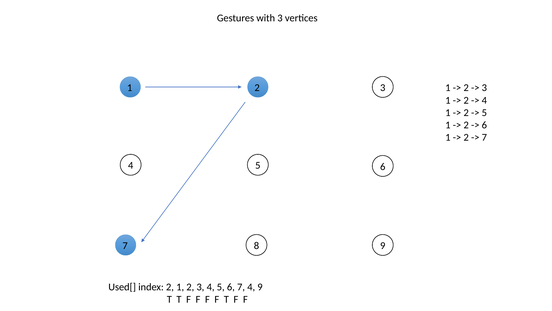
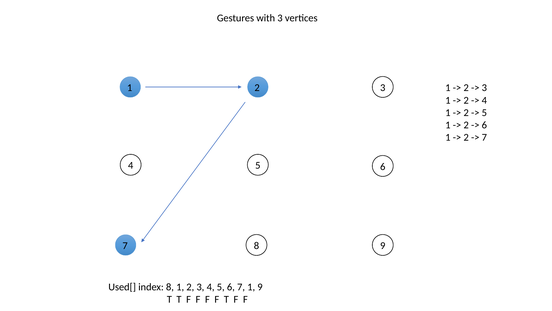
index 2: 2 -> 8
6 7 4: 4 -> 1
